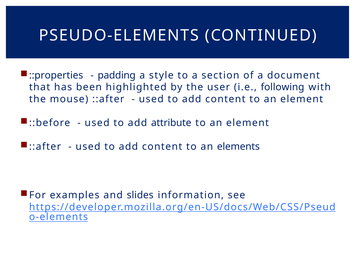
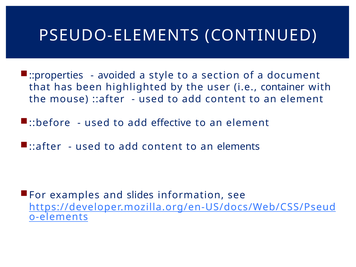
padding: padding -> avoided
following: following -> container
attribute: attribute -> effective
